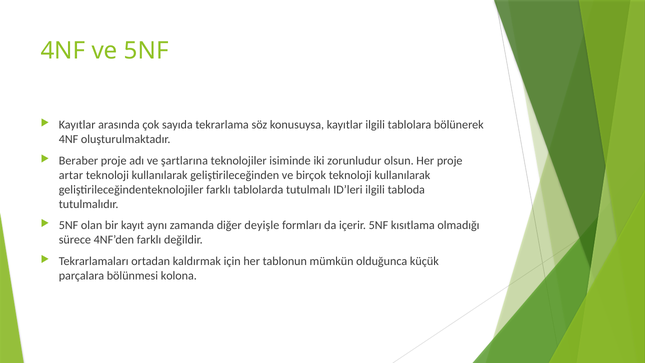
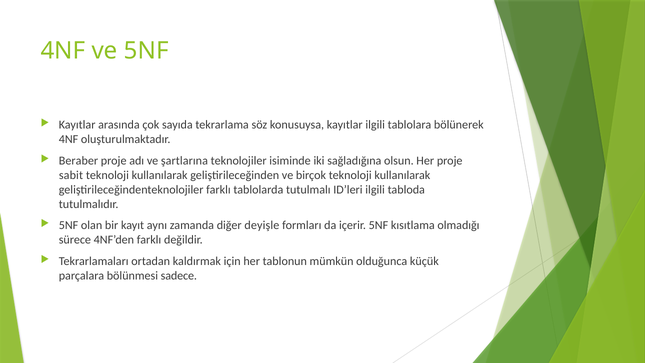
zorunludur: zorunludur -> sağladığına
artar: artar -> sabit
kolona: kolona -> sadece
